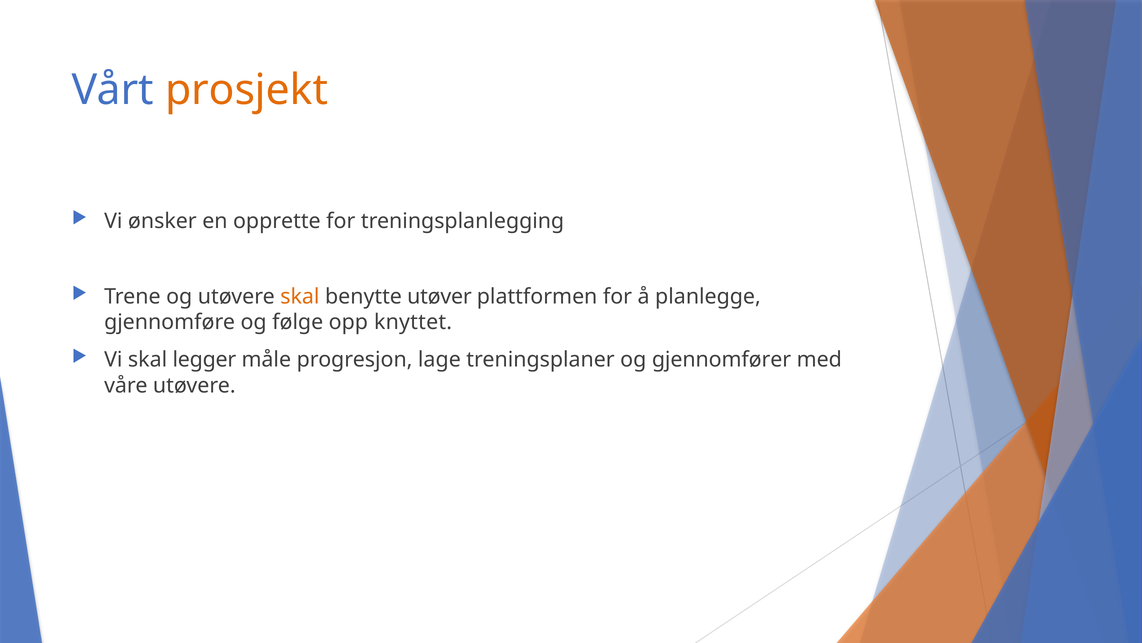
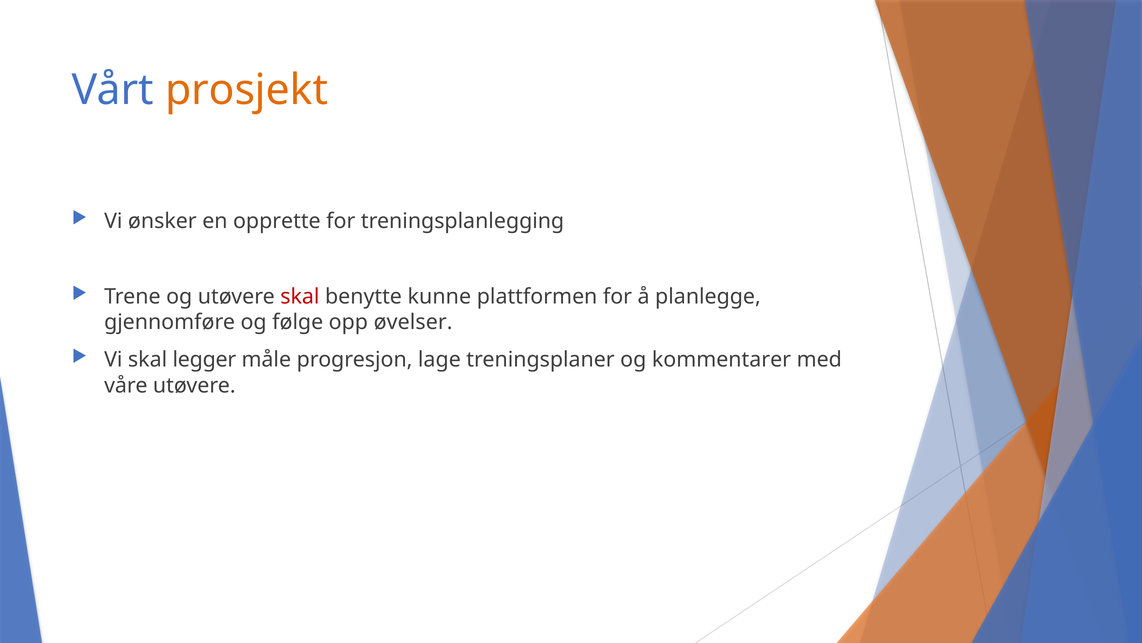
skal at (300, 296) colour: orange -> red
utøver: utøver -> kunne
knyttet: knyttet -> øvelser
gjennomfører: gjennomfører -> kommentarer
